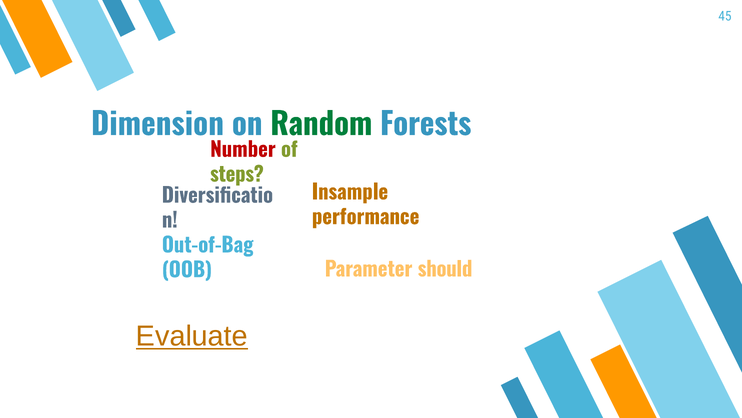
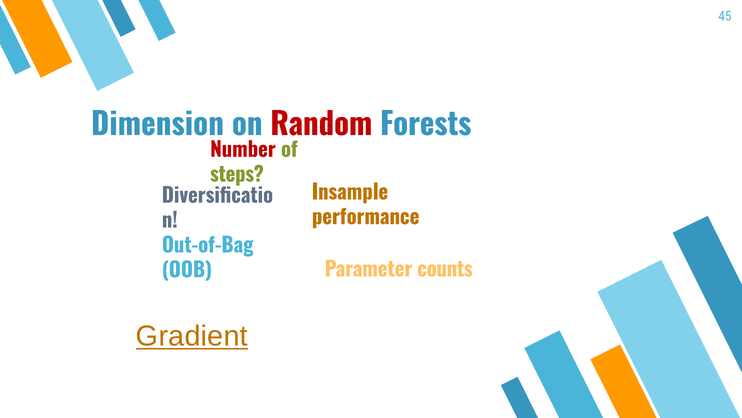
Random colour: green -> red
should: should -> counts
Evaluate: Evaluate -> Gradient
